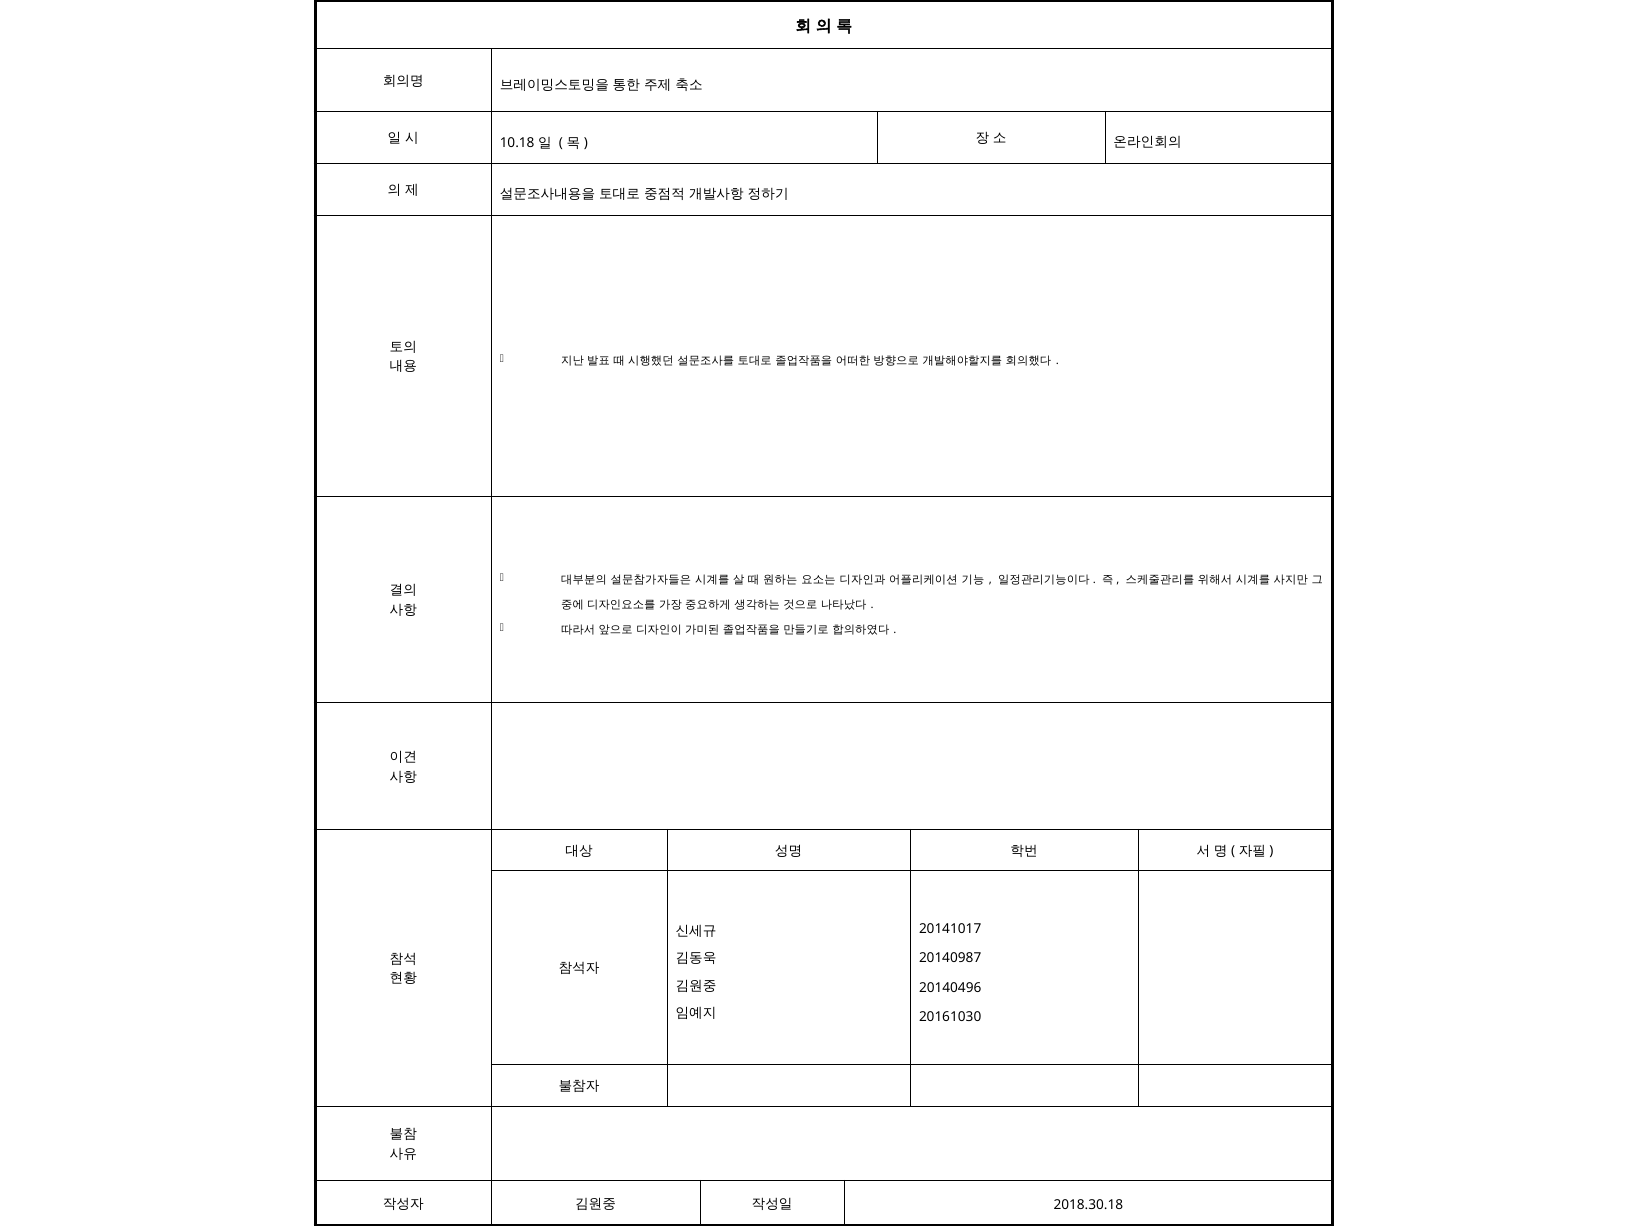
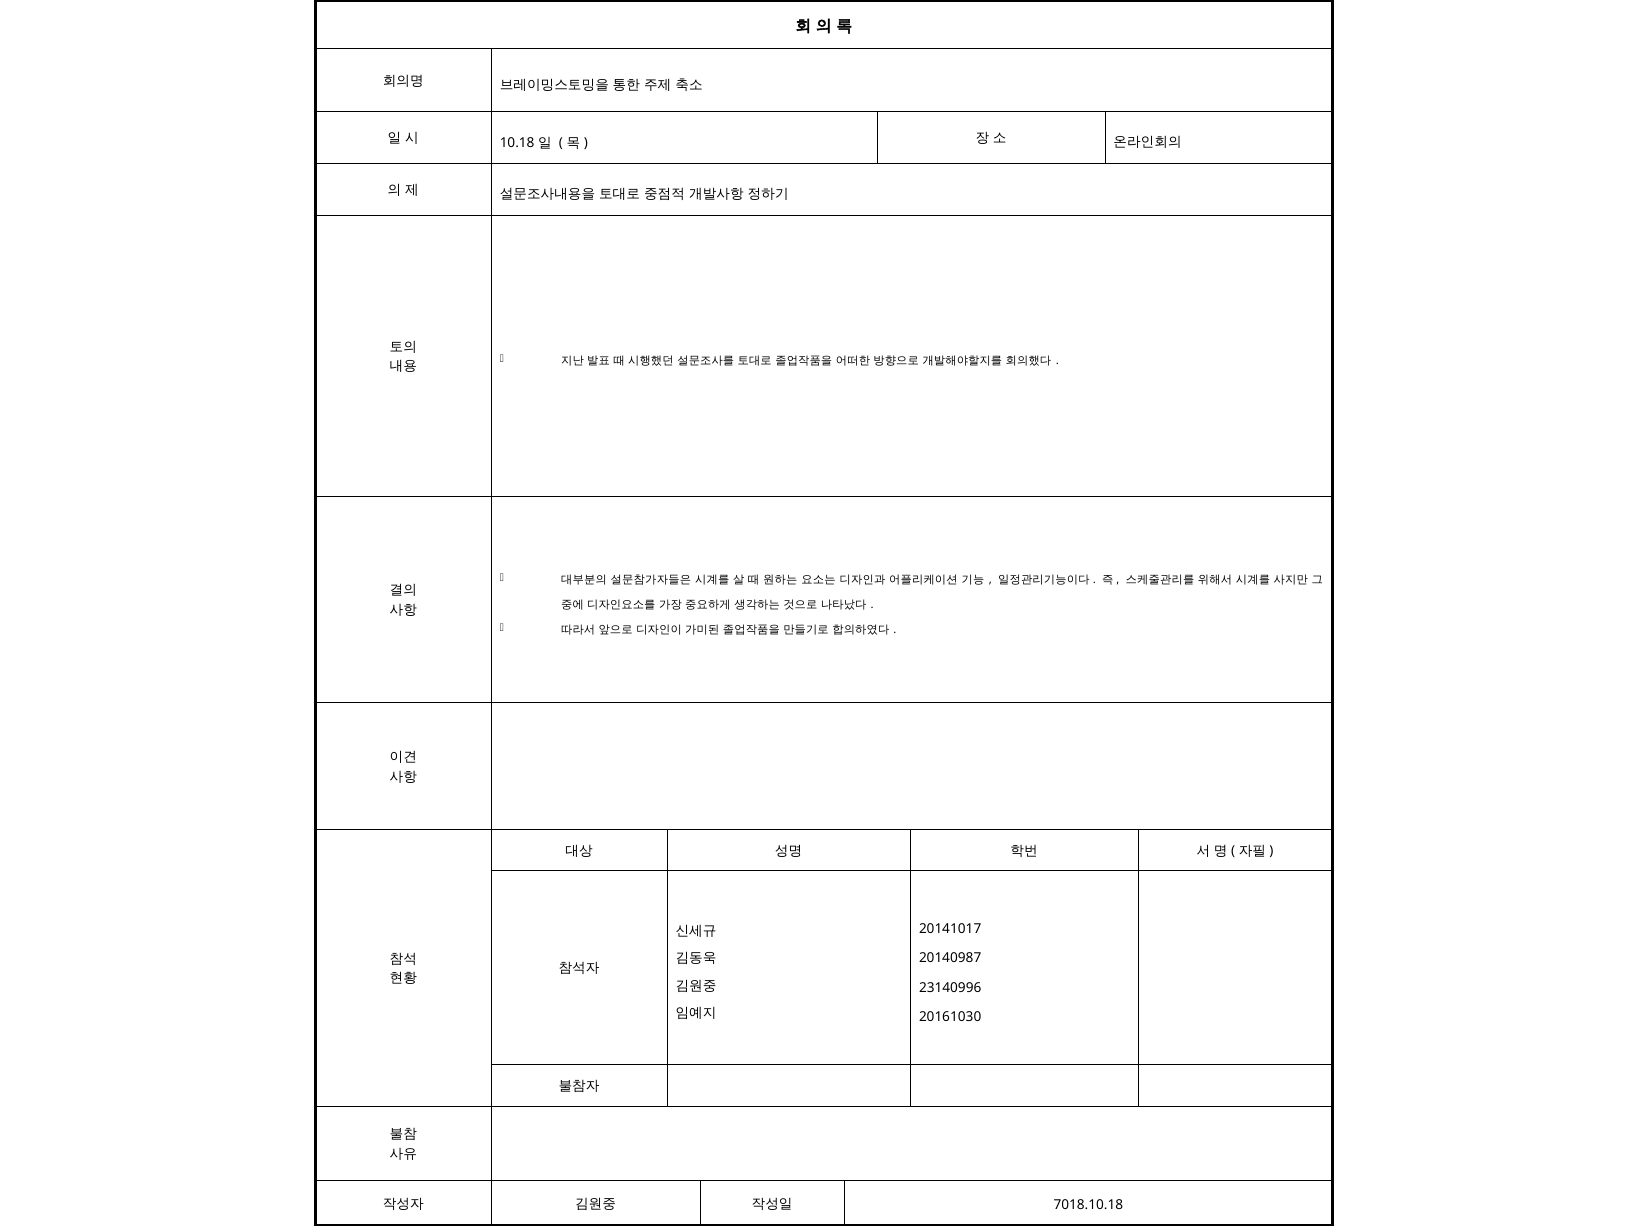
20140496: 20140496 -> 23140996
2018.30.18: 2018.30.18 -> 7018.10.18
